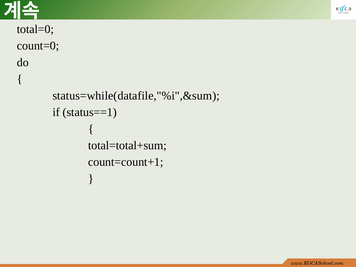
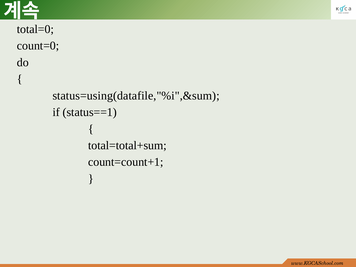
status=while(datafile,"%i",&sum: status=while(datafile,"%i",&sum -> status=using(datafile,"%i",&sum
